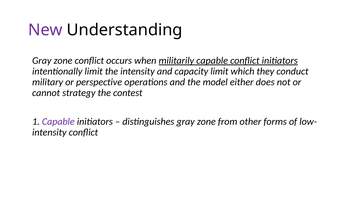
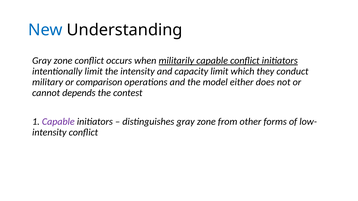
New colour: purple -> blue
perspective: perspective -> comparison
strategy: strategy -> depends
